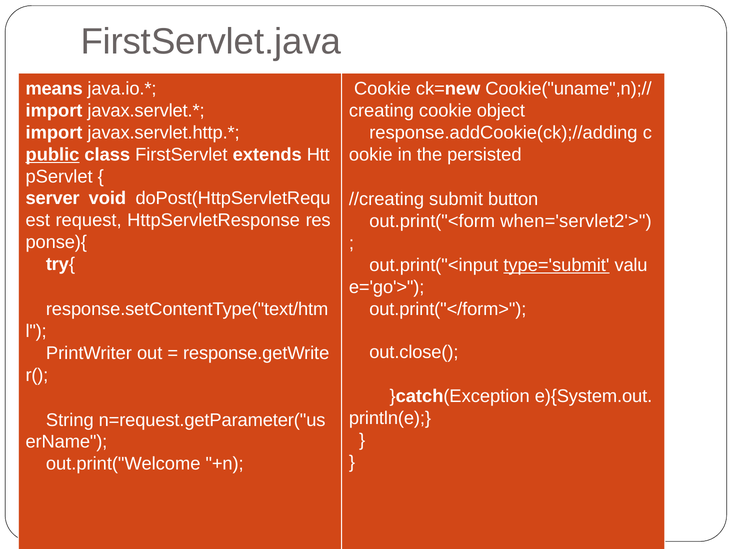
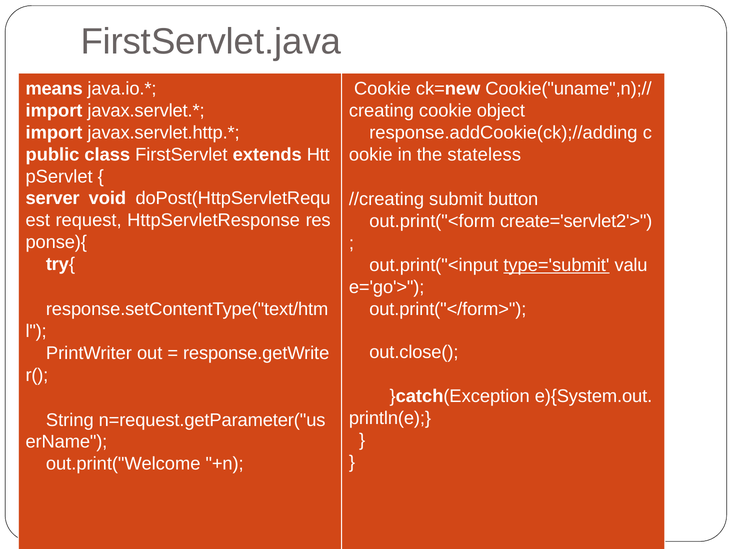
public underline: present -> none
persisted: persisted -> stateless
when='servlet2'>: when='servlet2'> -> create='servlet2'>
